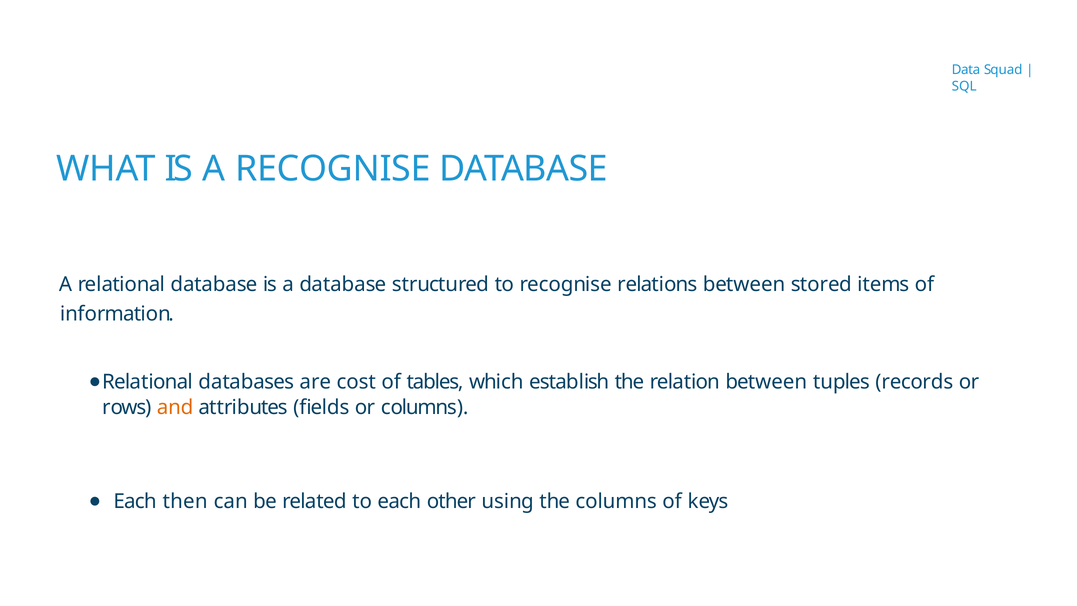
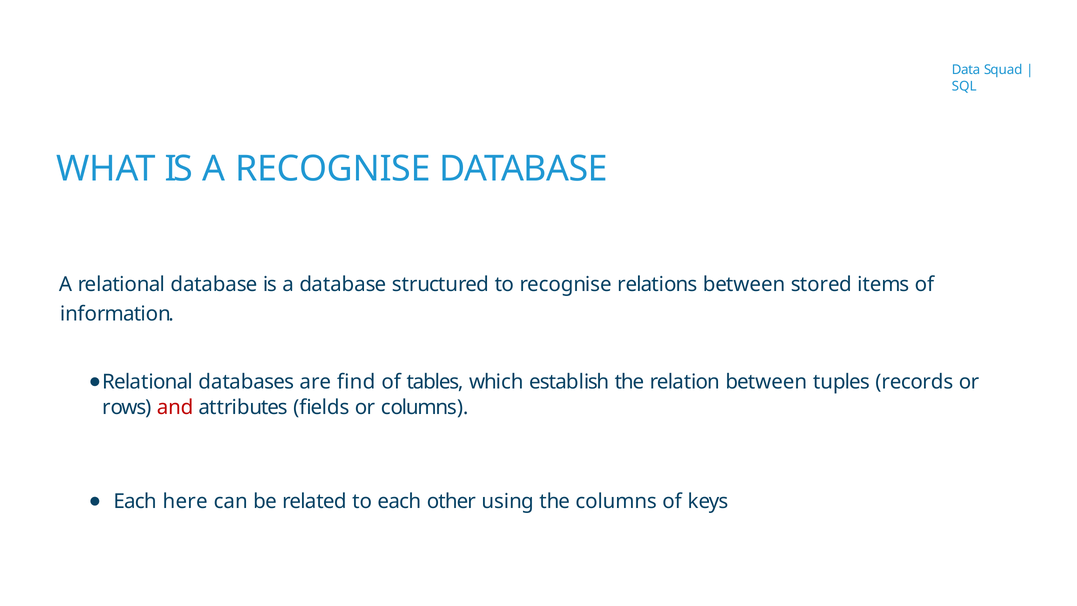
cost: cost -> find
and colour: orange -> red
then: then -> here
